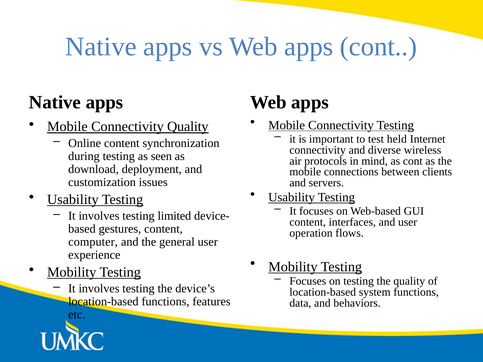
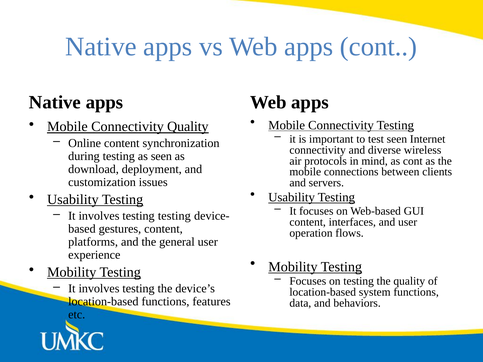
test held: held -> seen
testing limited: limited -> testing
computer: computer -> platforms
